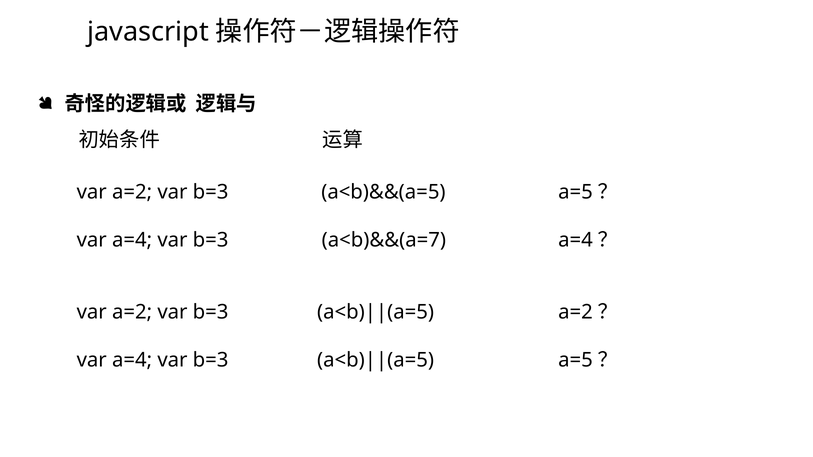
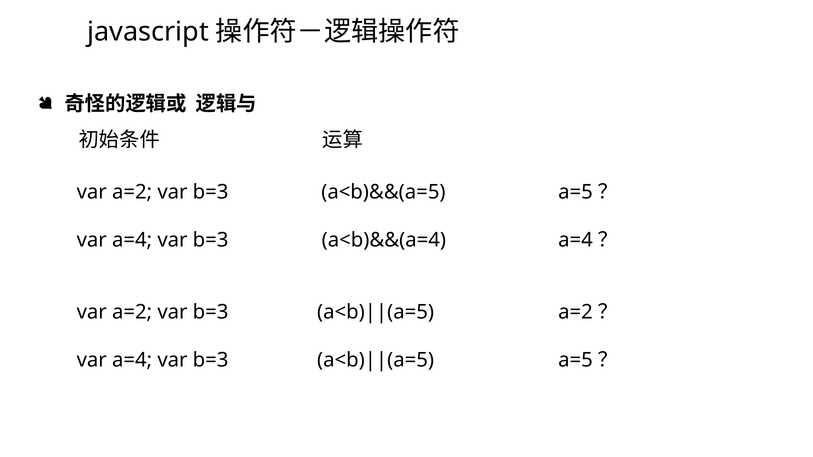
a<b)&&(a=7: a<b)&&(a=7 -> a<b)&&(a=4
